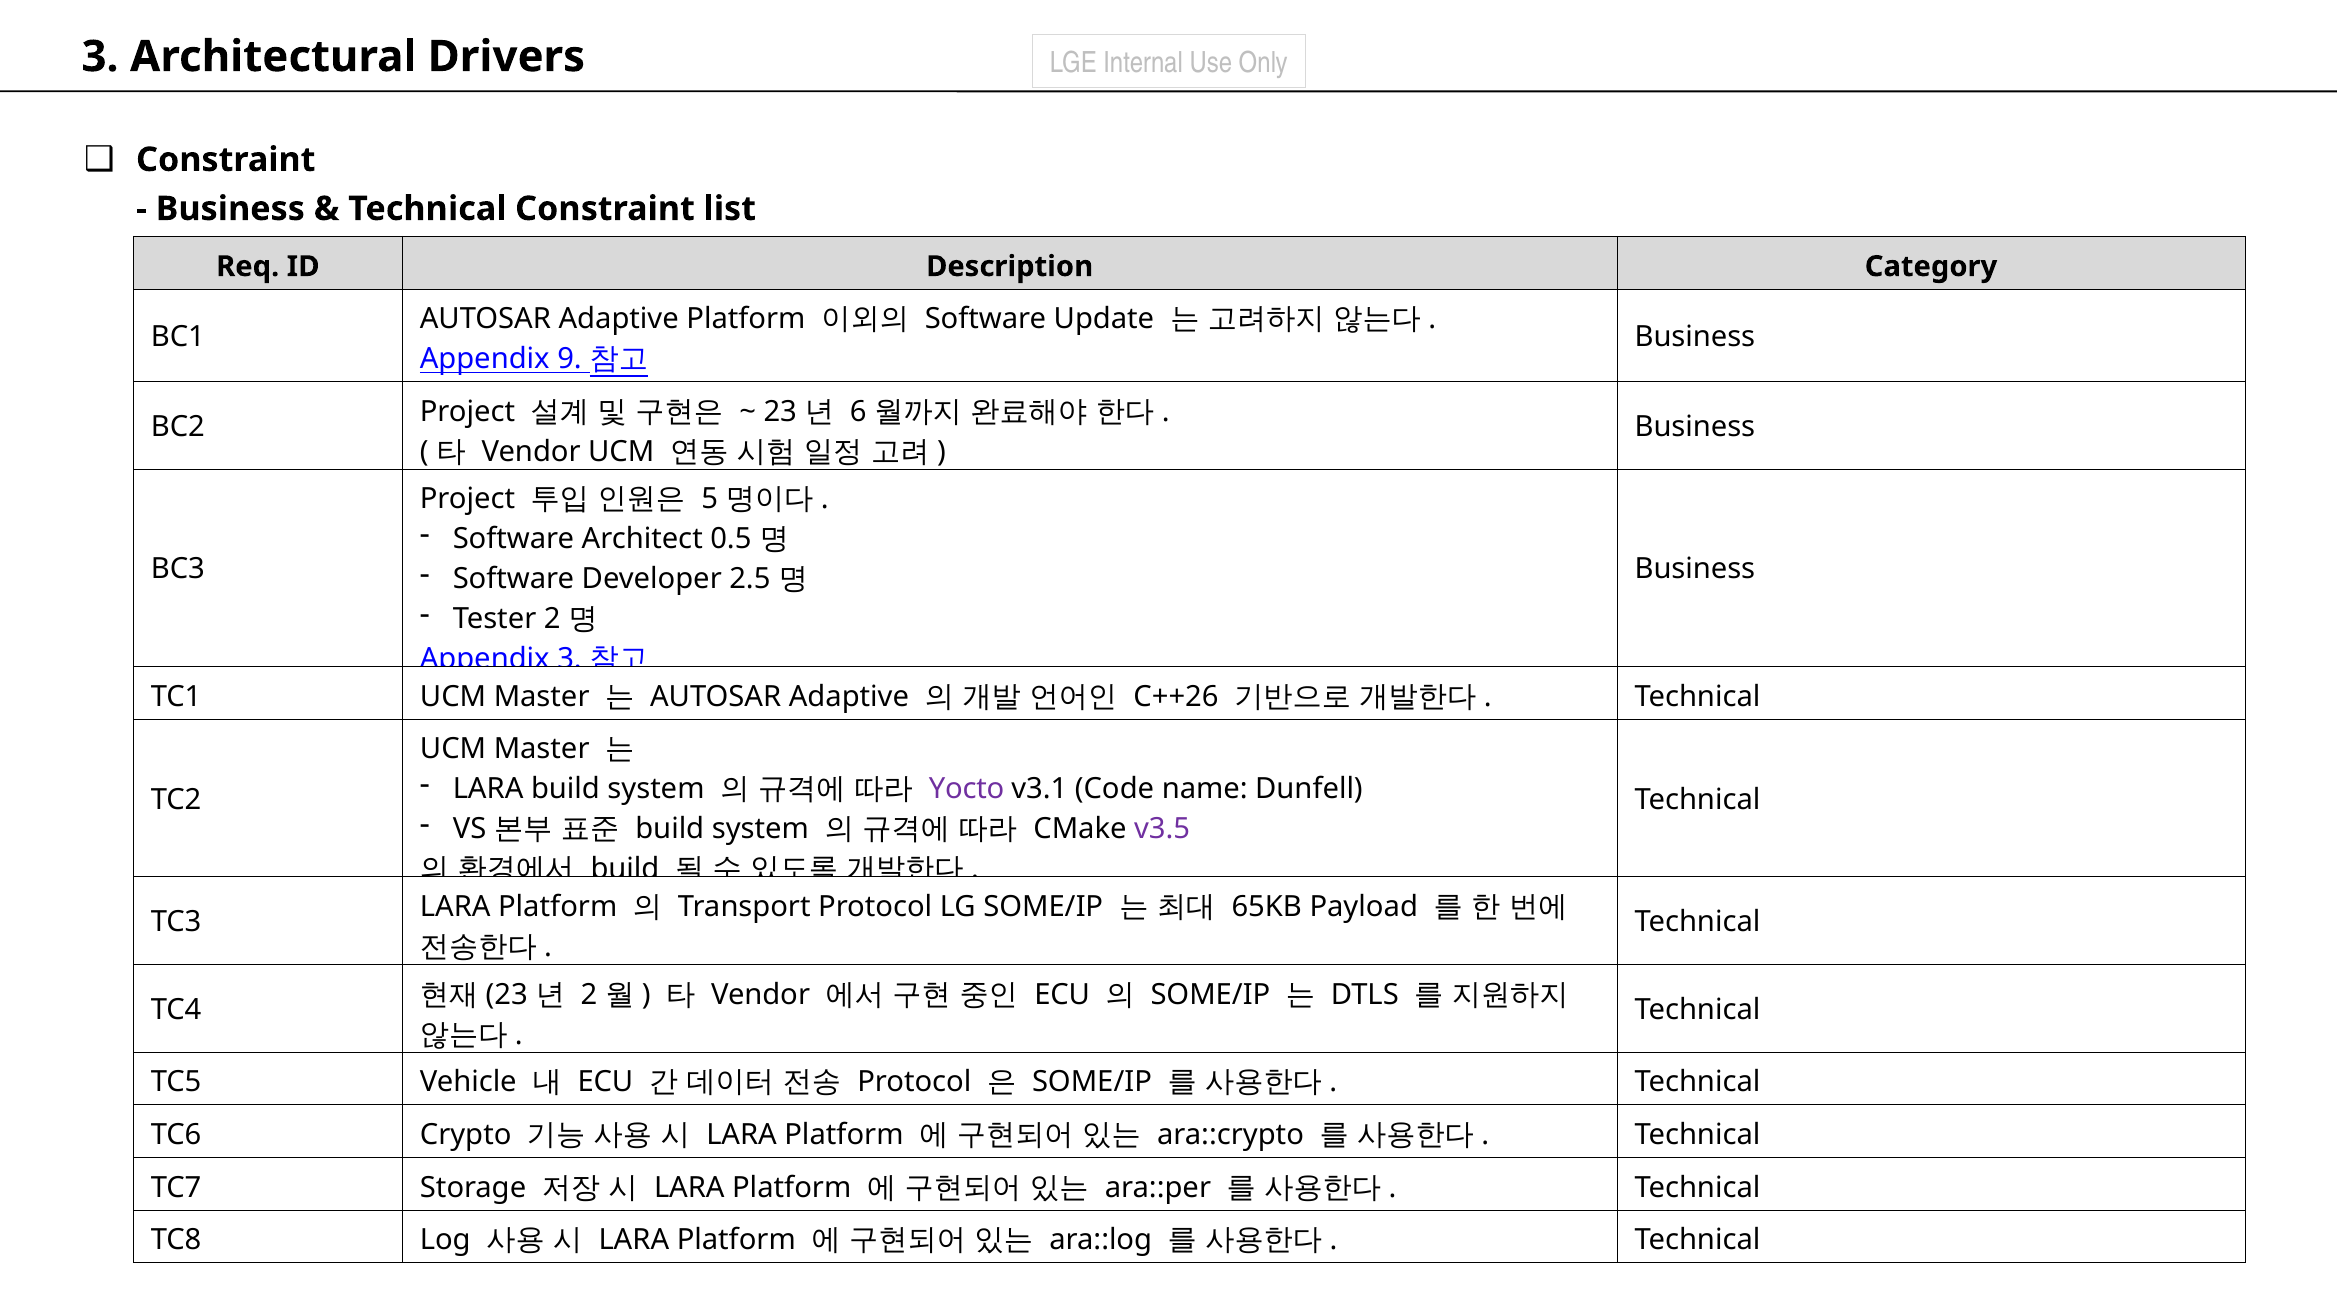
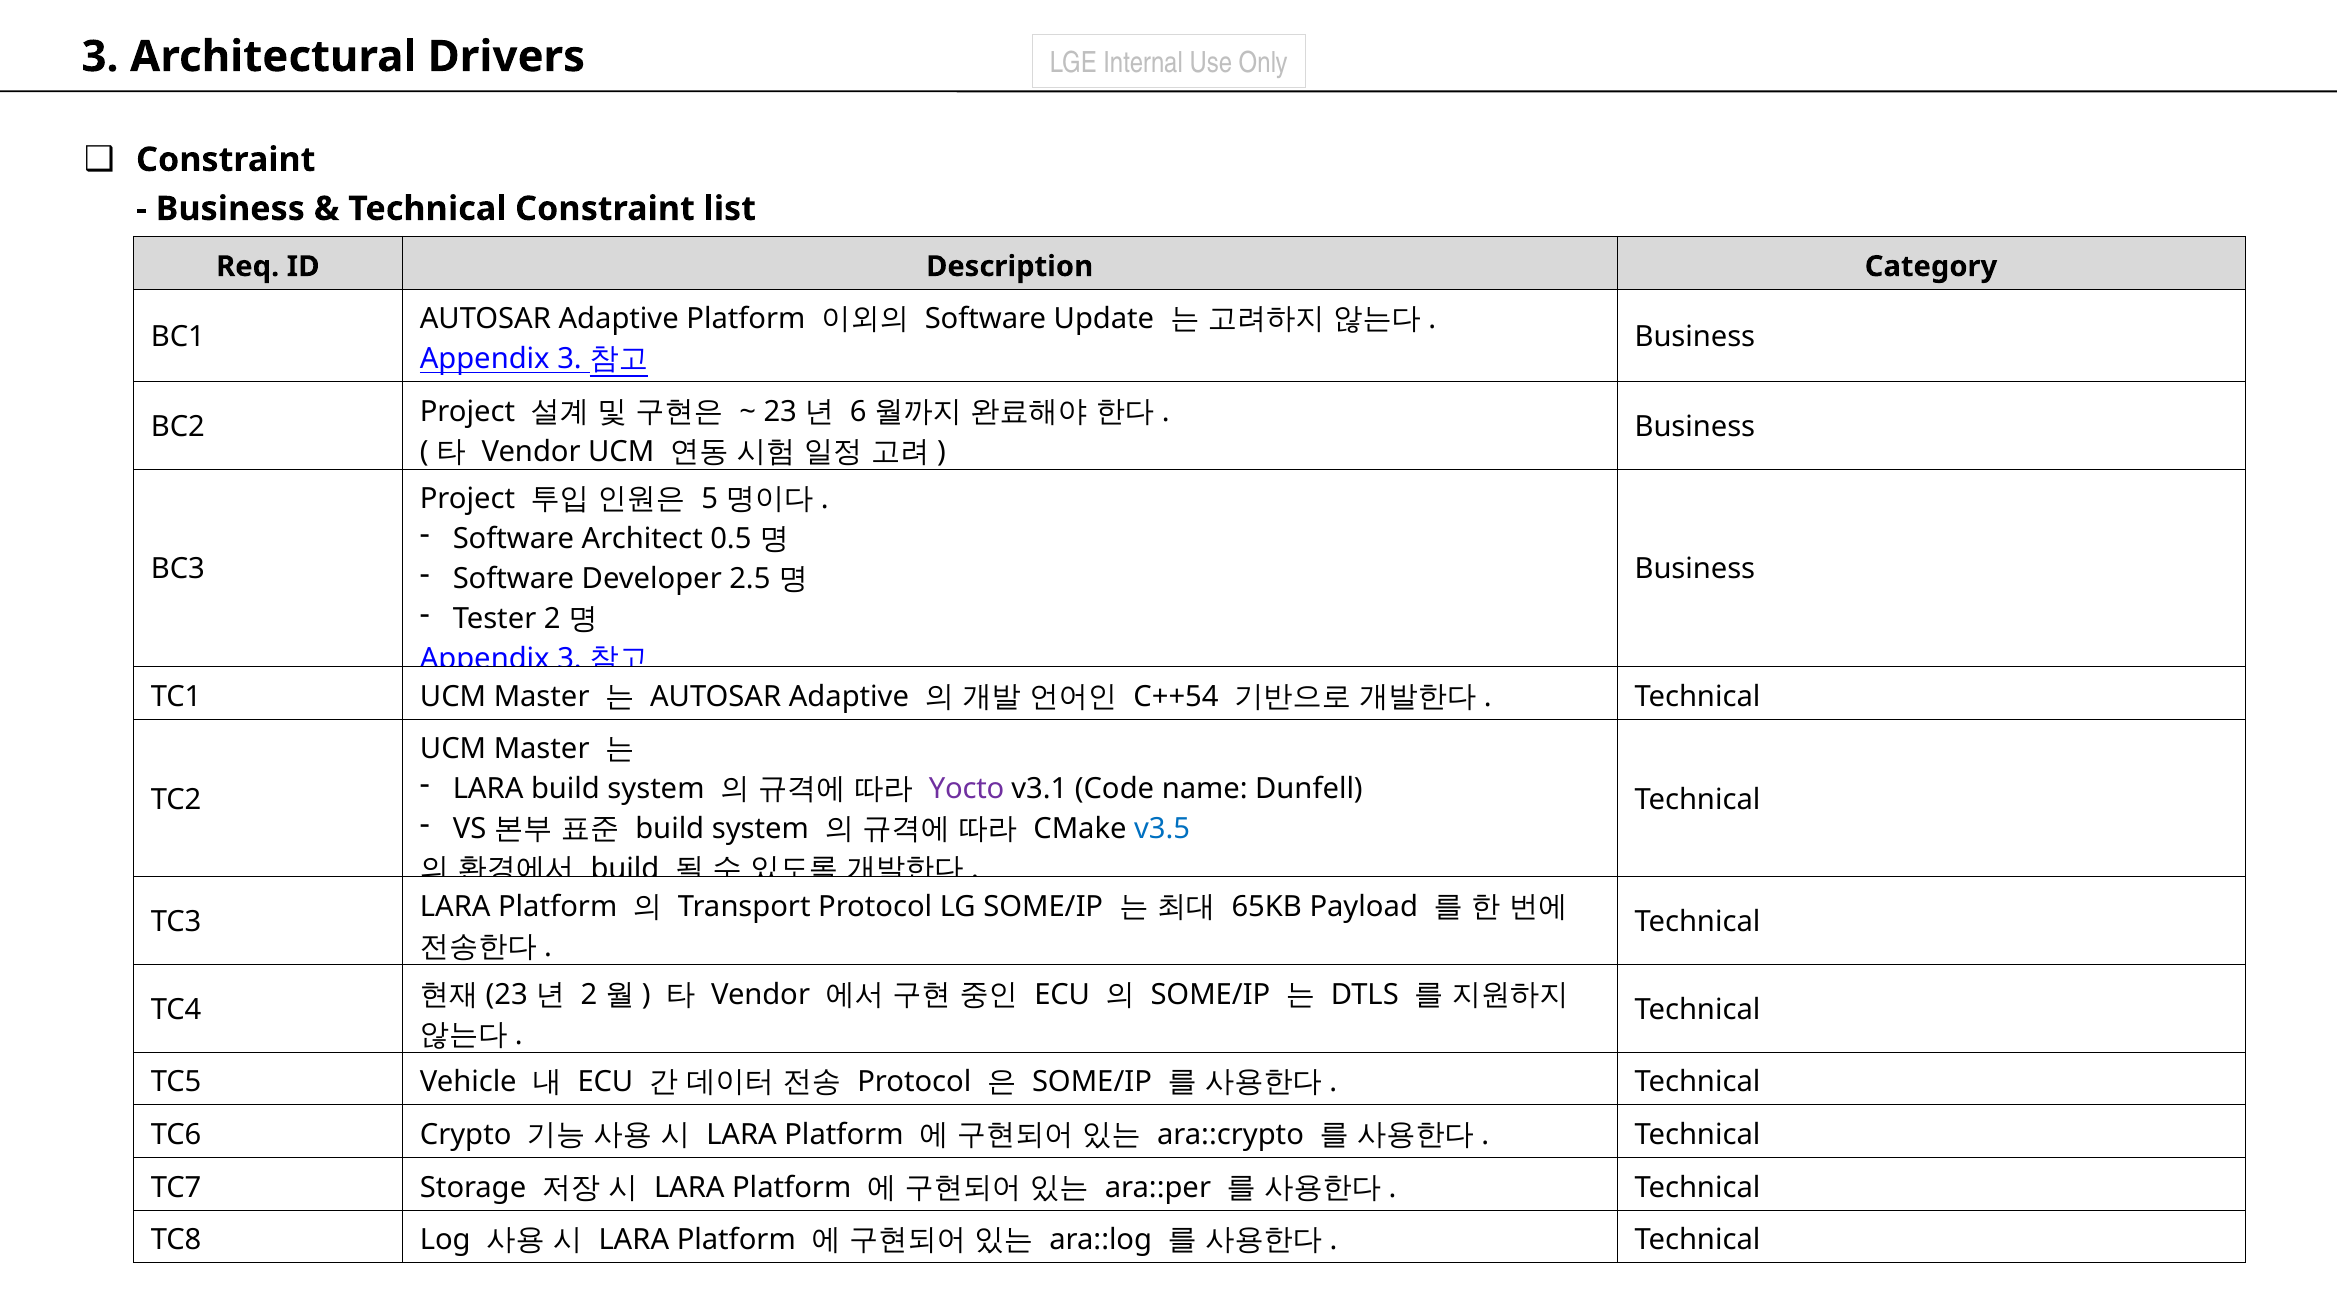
9 at (570, 359): 9 -> 3
C++26: C++26 -> C++54
v3.5 colour: purple -> blue
